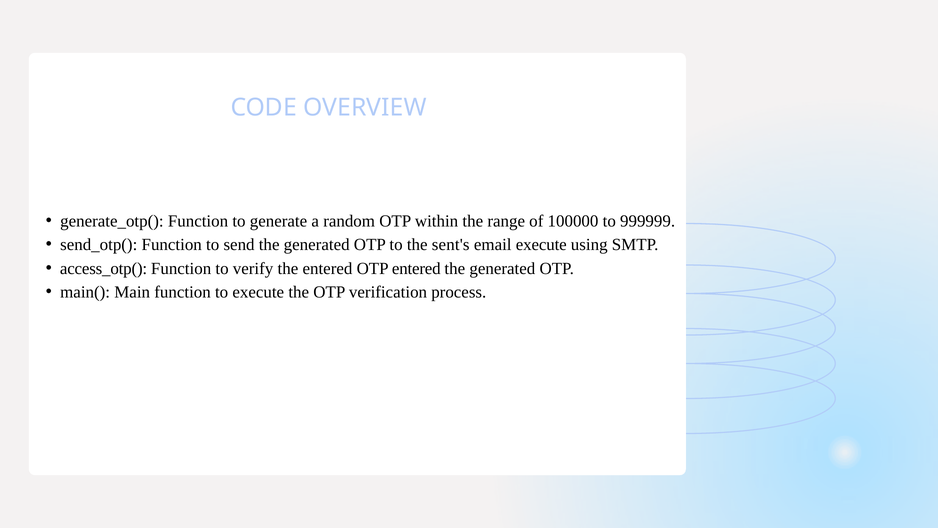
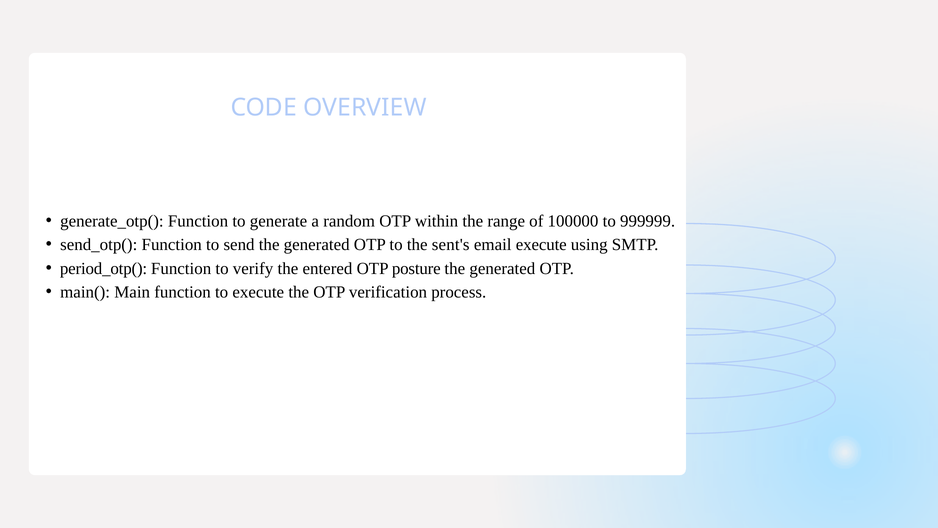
access_otp(: access_otp( -> period_otp(
OTP entered: entered -> posture
